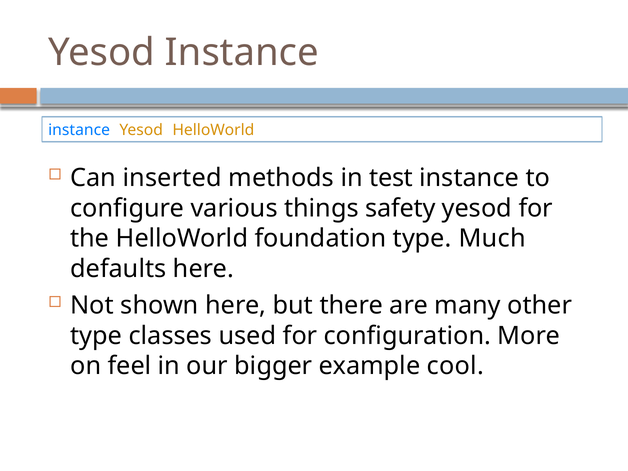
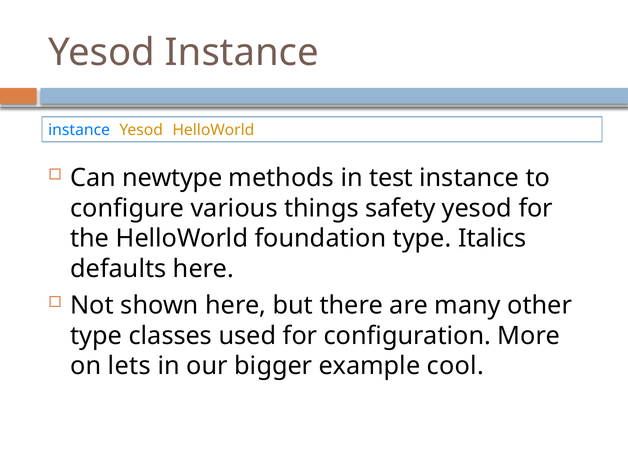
inserted: inserted -> newtype
Much: Much -> Italics
feel: feel -> lets
